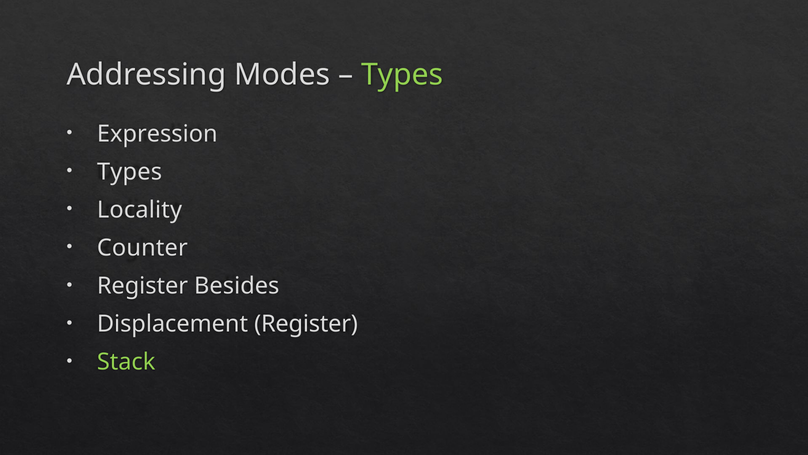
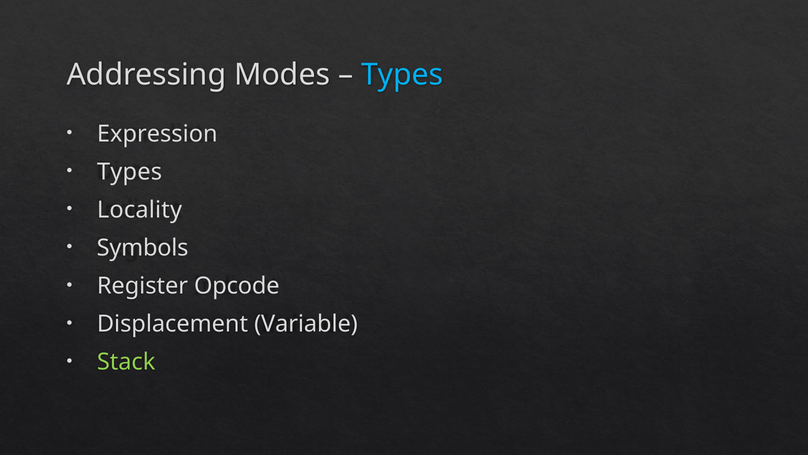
Types at (402, 75) colour: light green -> light blue
Counter: Counter -> Symbols
Besides: Besides -> Opcode
Displacement Register: Register -> Variable
